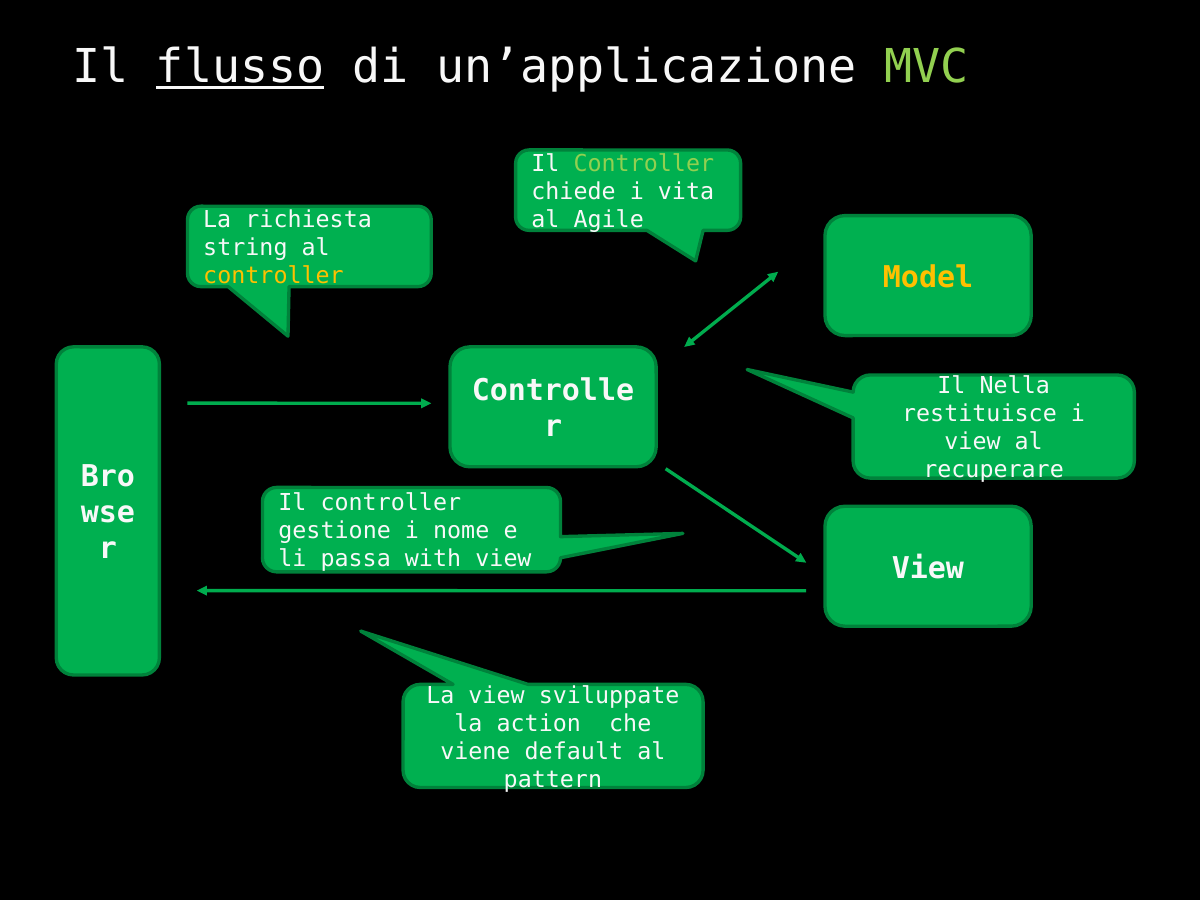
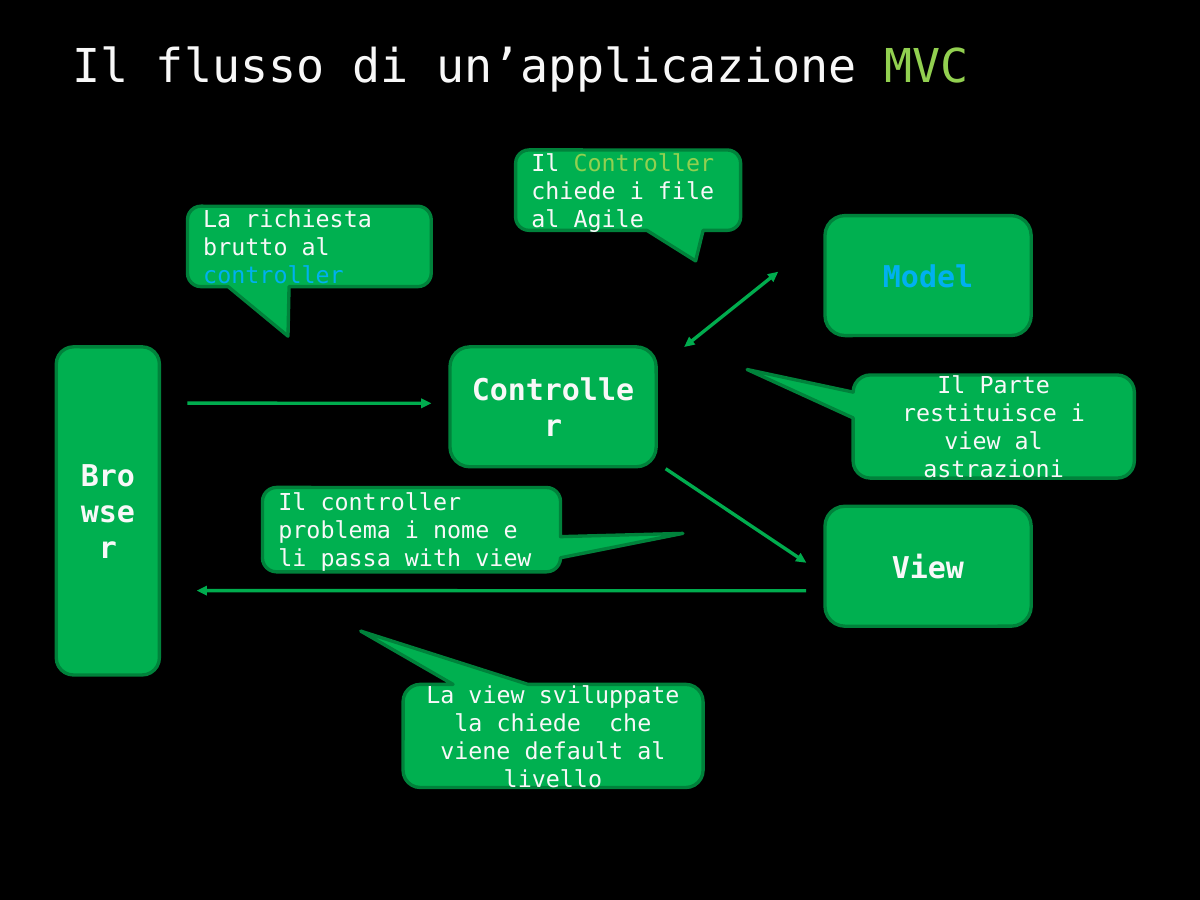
flusso underline: present -> none
vita: vita -> file
string: string -> brutto
Model colour: yellow -> light blue
controller at (274, 276) colour: yellow -> light blue
Nella: Nella -> Parte
recuperare: recuperare -> astrazioni
gestione: gestione -> problema
la action: action -> chiede
pattern: pattern -> livello
